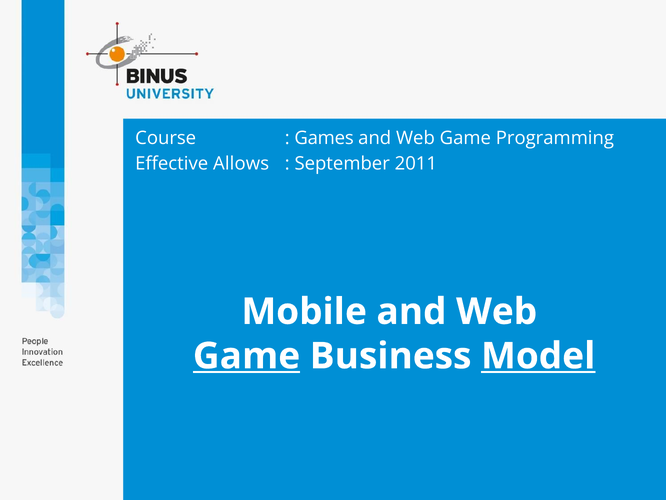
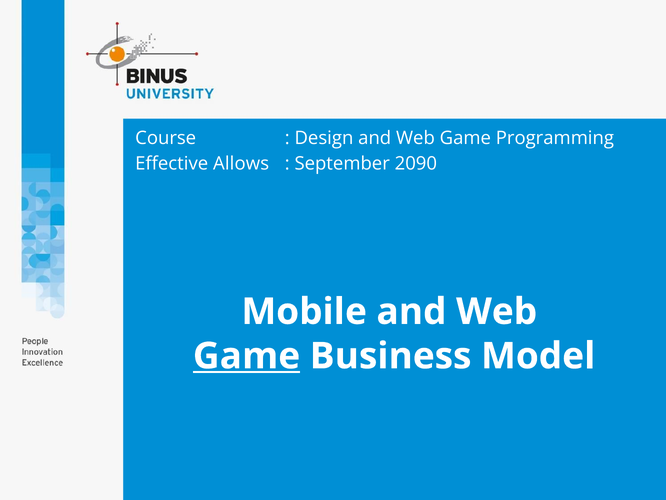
Games: Games -> Design
2011: 2011 -> 2090
Model underline: present -> none
